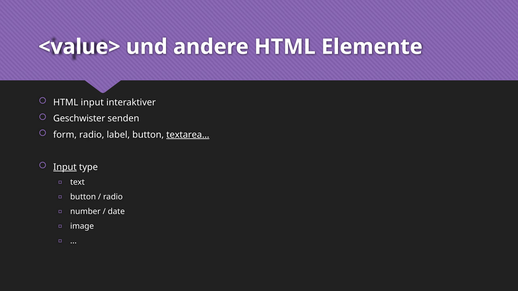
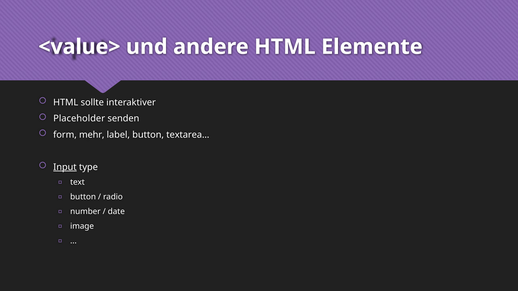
HTML input: input -> sollte
Geschwister: Geschwister -> Placeholder
form radio: radio -> mehr
textarea underline: present -> none
